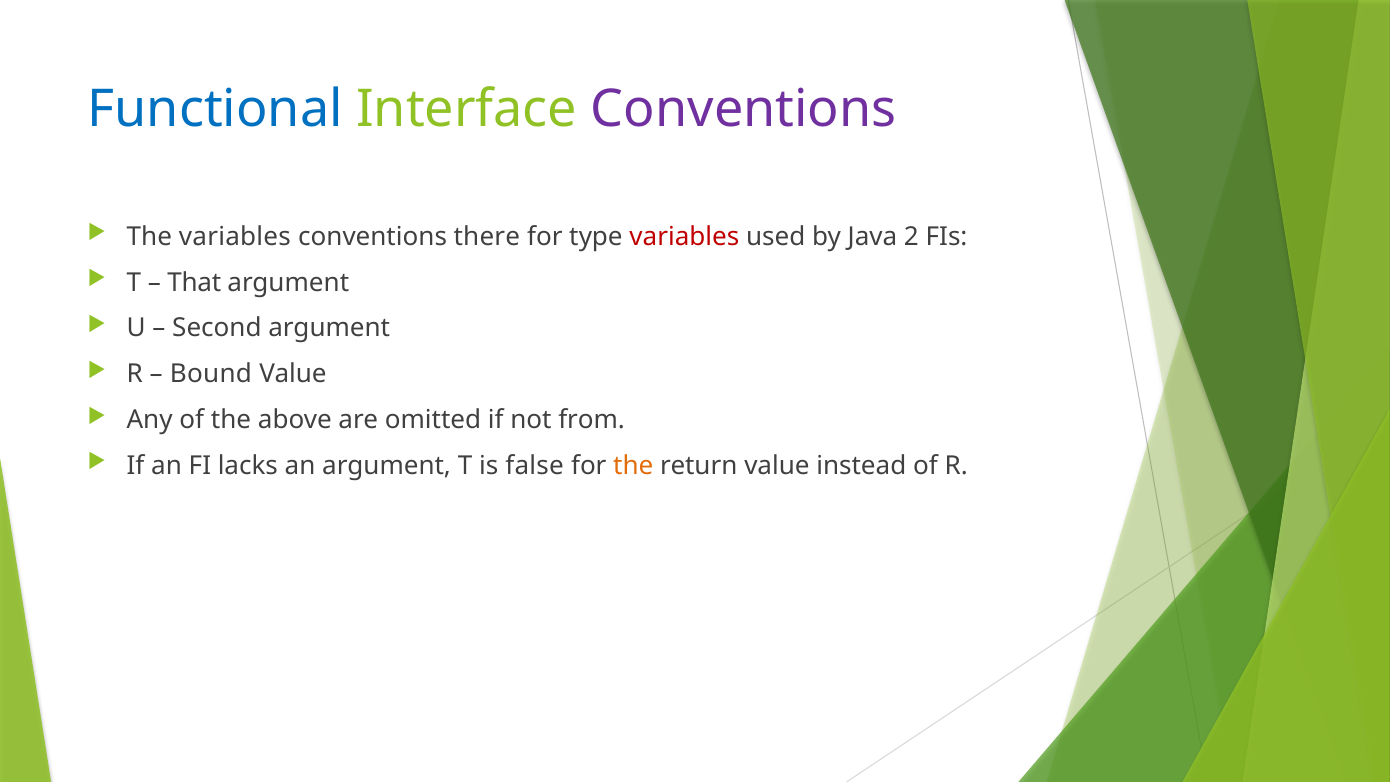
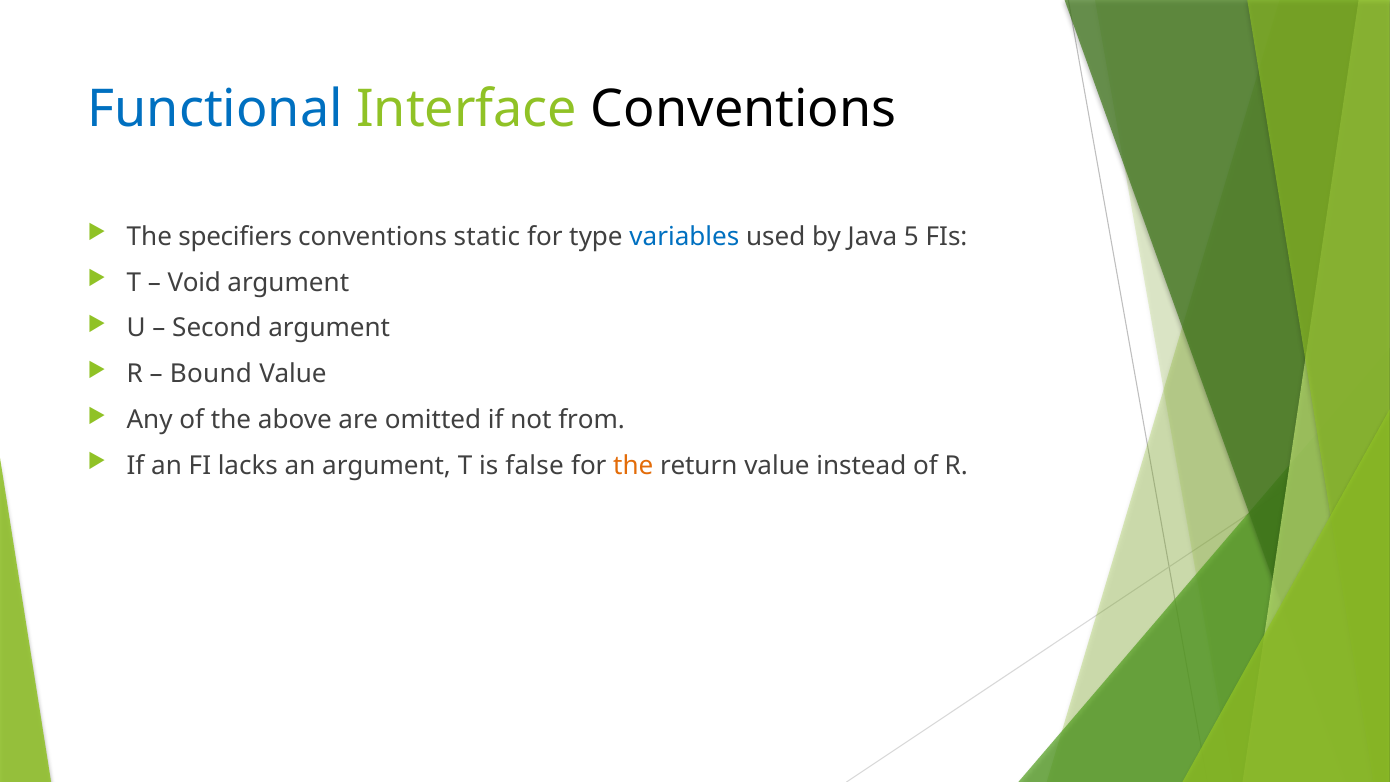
Conventions at (744, 110) colour: purple -> black
The variables: variables -> specifiers
there: there -> static
variables at (684, 237) colour: red -> blue
2: 2 -> 5
That: That -> Void
